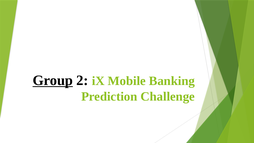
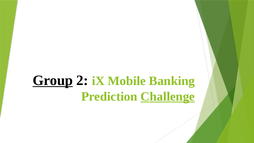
Challenge underline: none -> present
